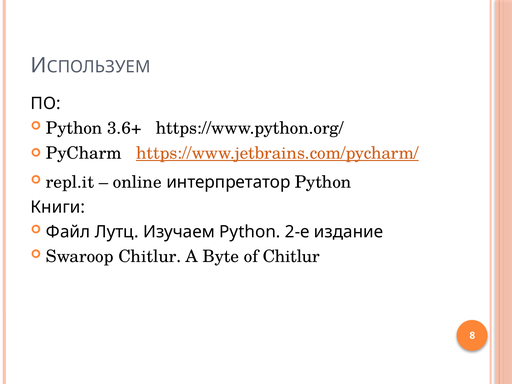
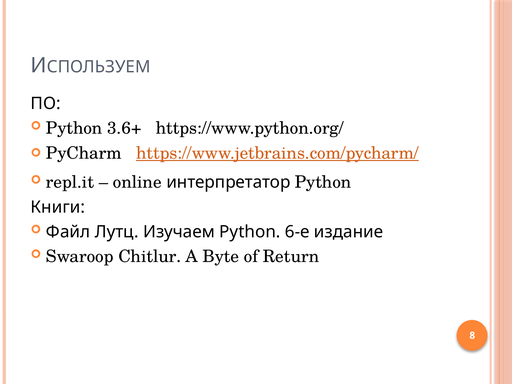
2-е: 2-е -> 6-е
of Chitlur: Chitlur -> Return
